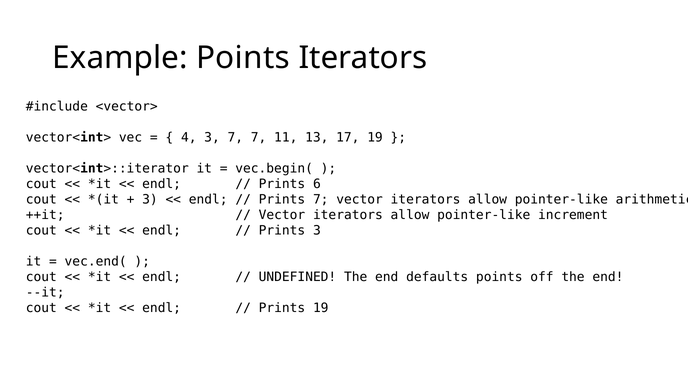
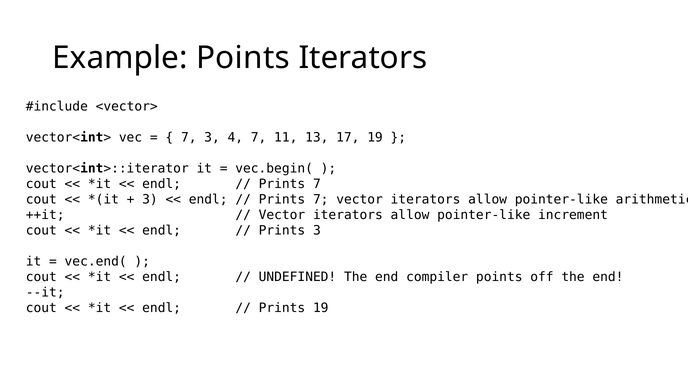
4 at (189, 138): 4 -> 7
3 7: 7 -> 4
6 at (317, 184): 6 -> 7
defaults: defaults -> compiler
